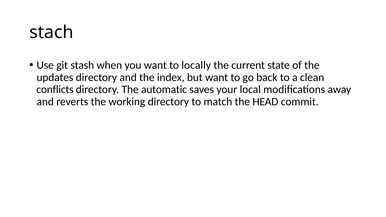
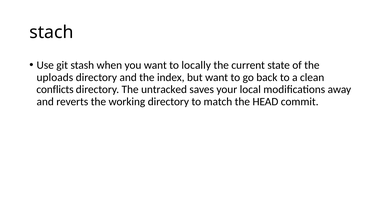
updates: updates -> uploads
automatic: automatic -> untracked
